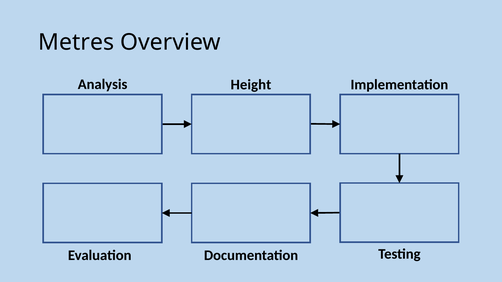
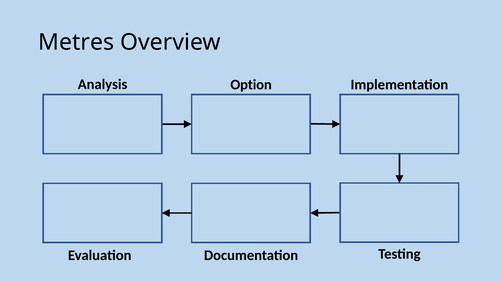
Height: Height -> Option
